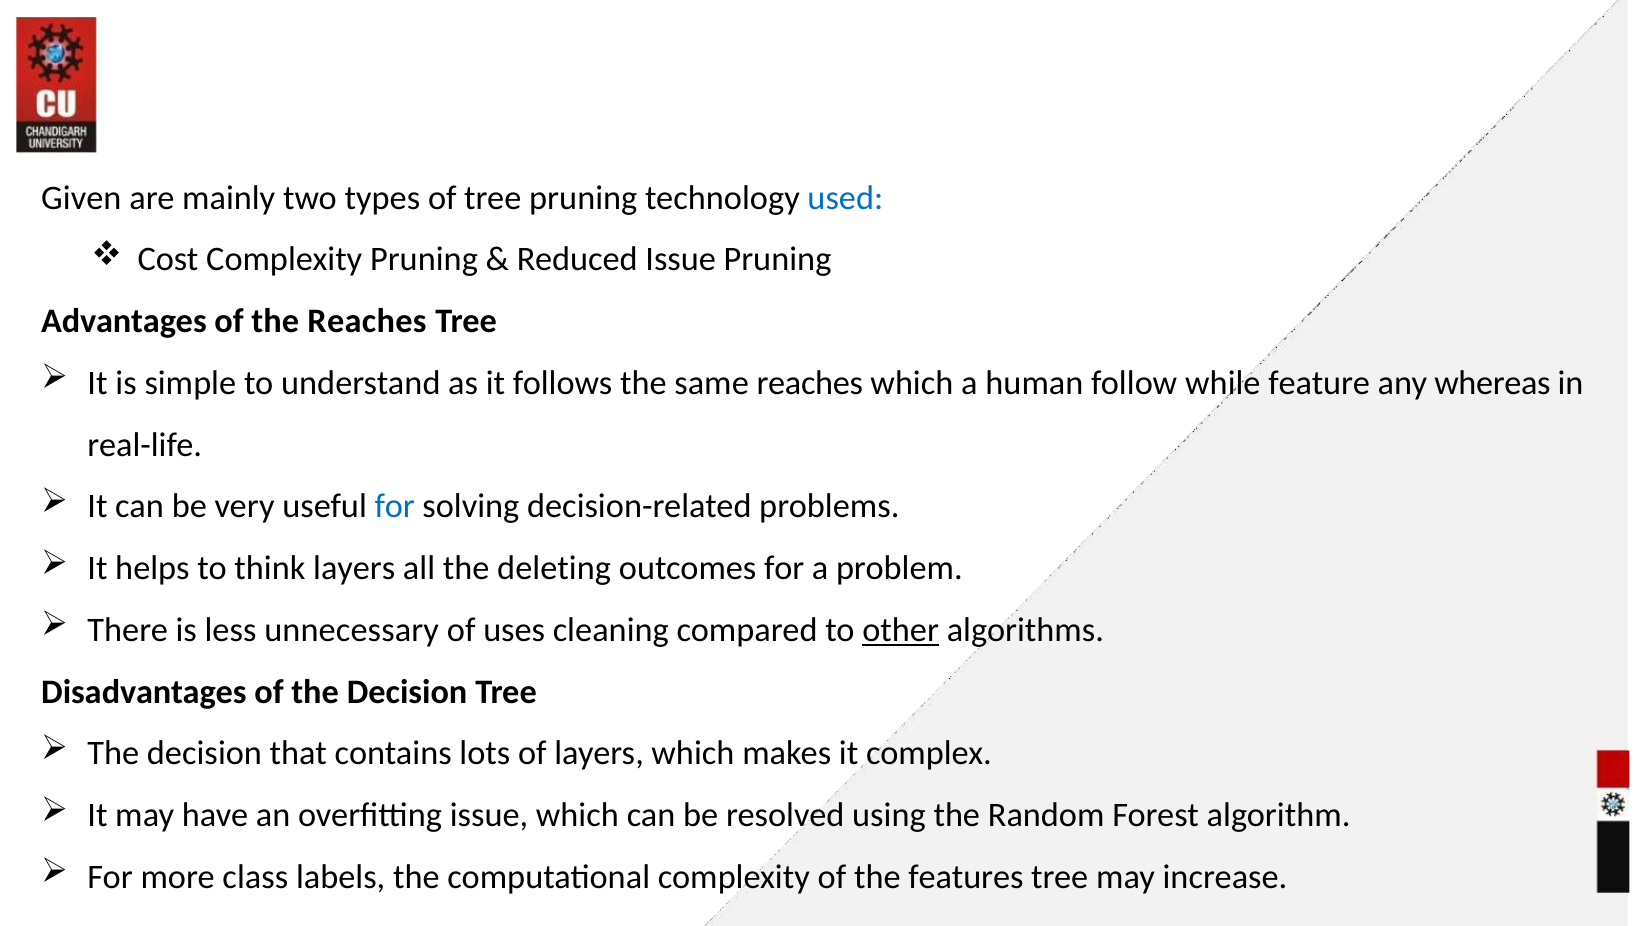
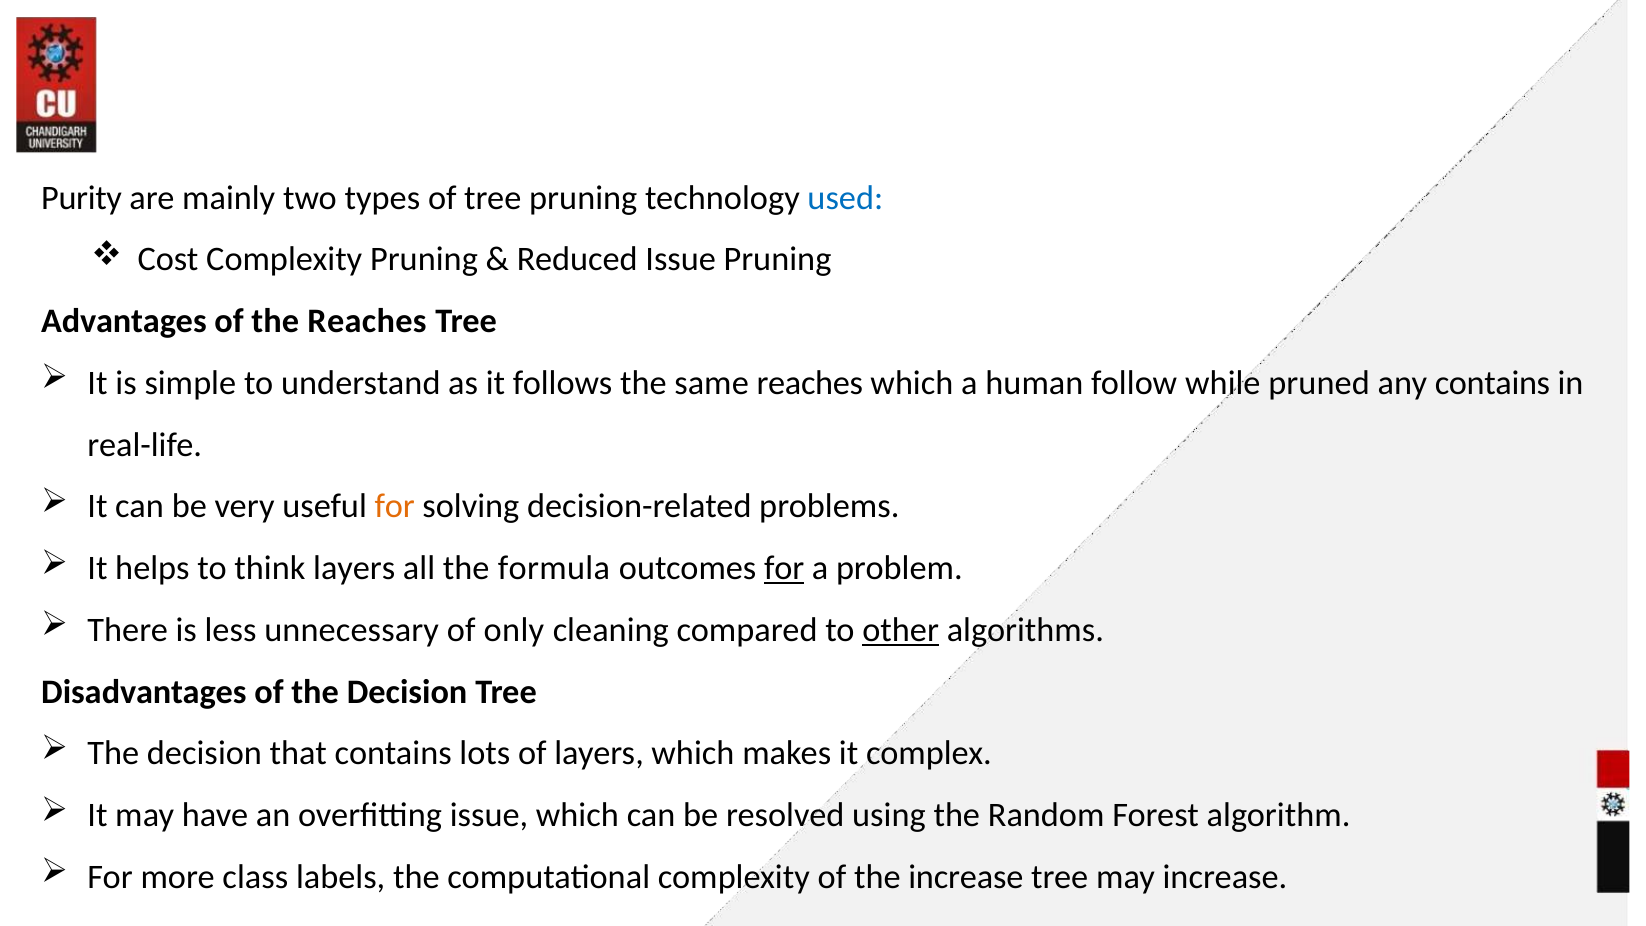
Given: Given -> Purity
feature: feature -> pruned
any whereas: whereas -> contains
for at (395, 506) colour: blue -> orange
deleting: deleting -> formula
for at (784, 568) underline: none -> present
uses: uses -> only
the features: features -> increase
